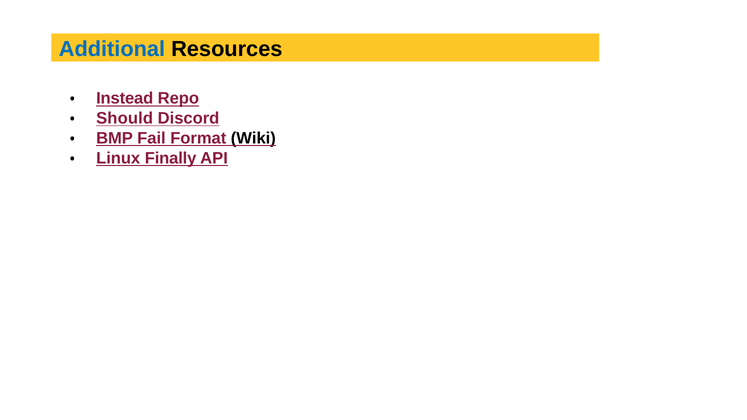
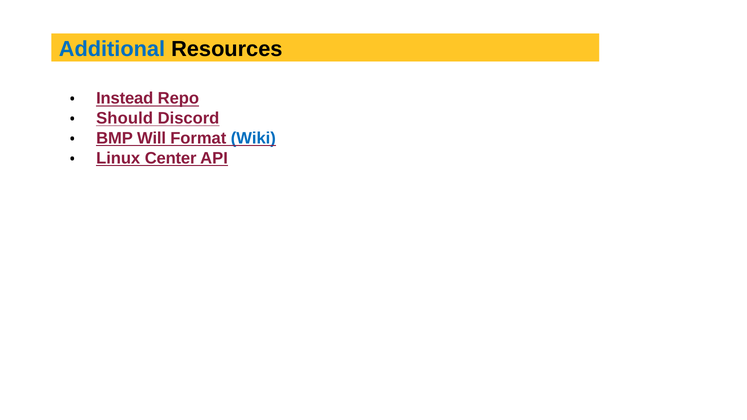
Fail: Fail -> Will
Wiki colour: black -> blue
Finally: Finally -> Center
